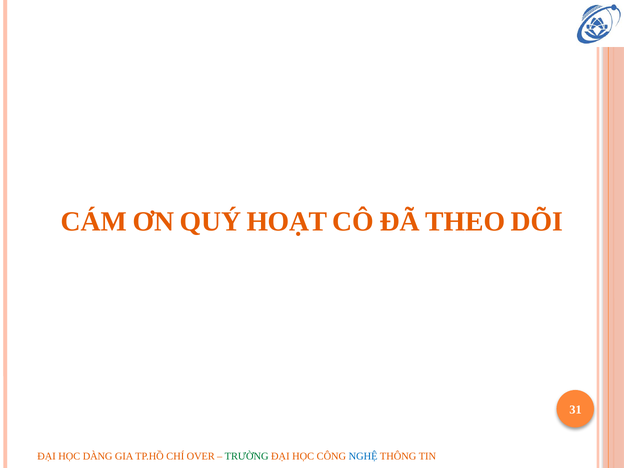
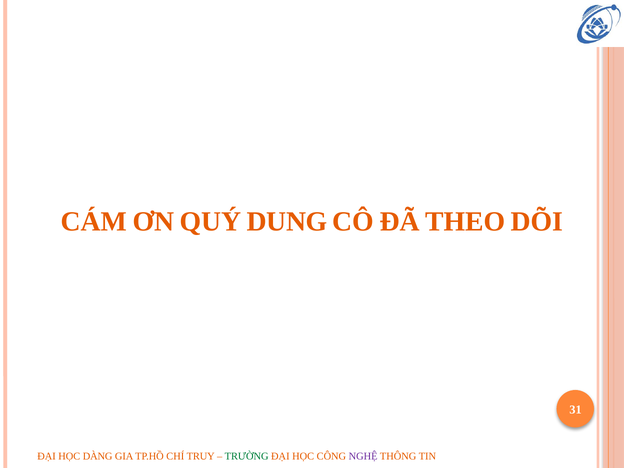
HOẠT: HOẠT -> DUNG
OVER: OVER -> TRUY
NGHỆ colour: blue -> purple
